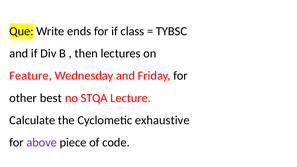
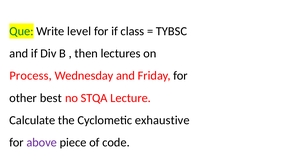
Que colour: black -> green
ends: ends -> level
Feature: Feature -> Process
